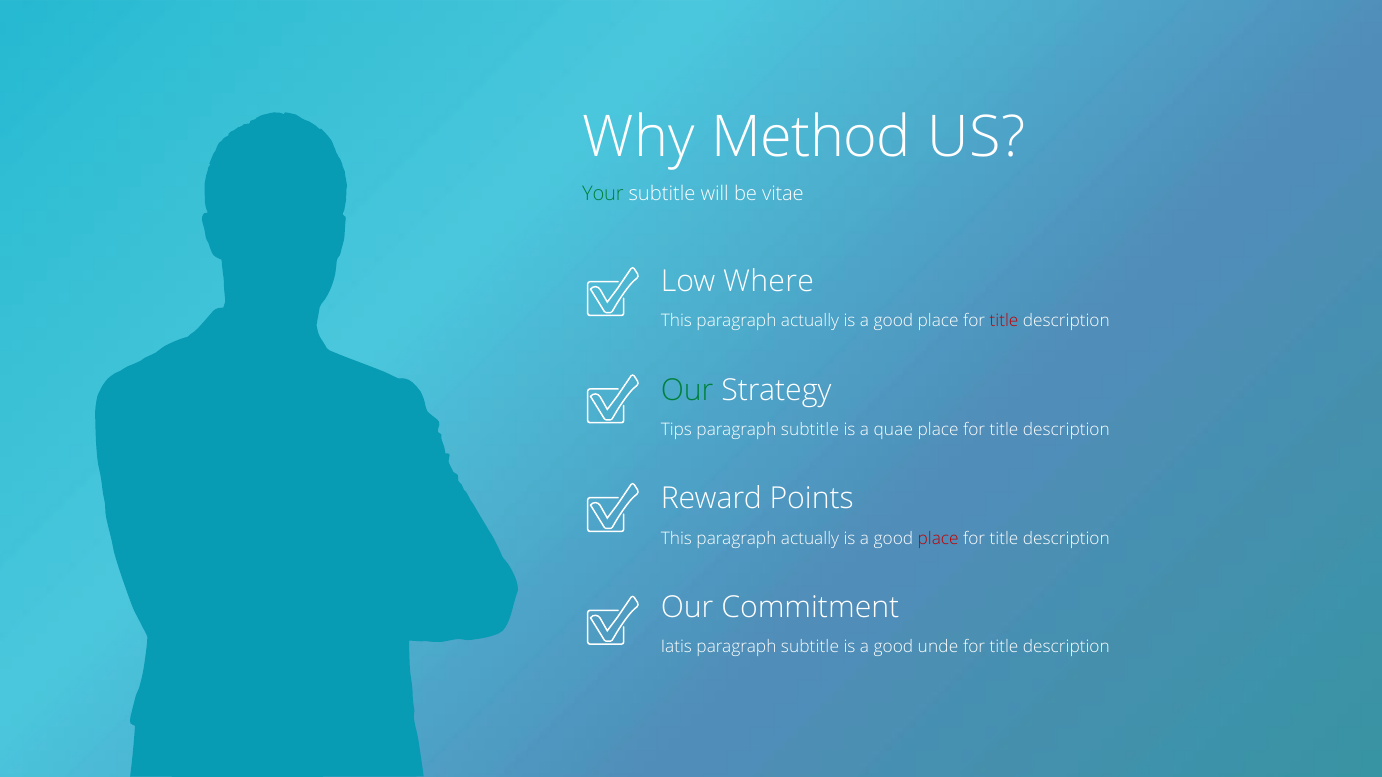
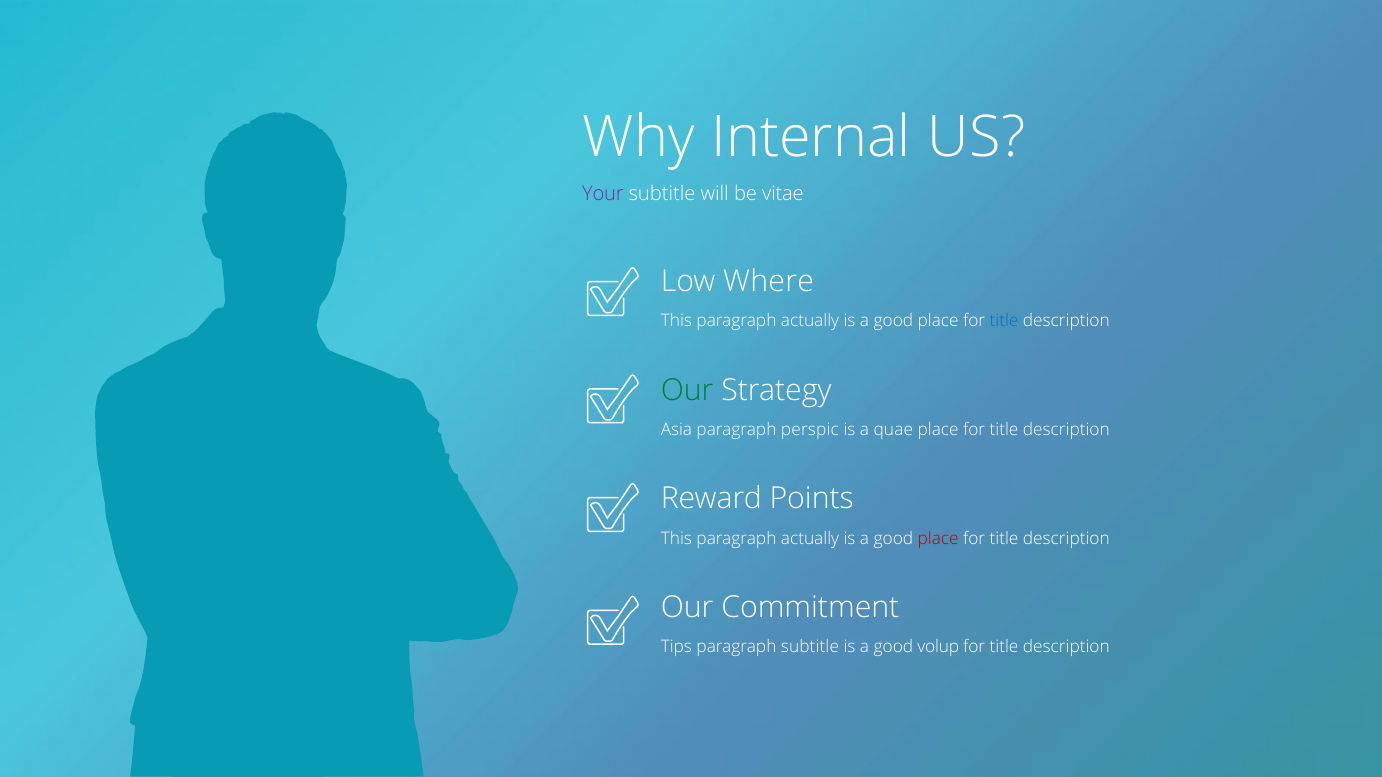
Method: Method -> Internal
Your colour: green -> purple
title at (1004, 321) colour: red -> blue
Tips: Tips -> Asia
subtitle at (810, 430): subtitle -> perspic
Iatis: Iatis -> Tips
unde: unde -> volup
